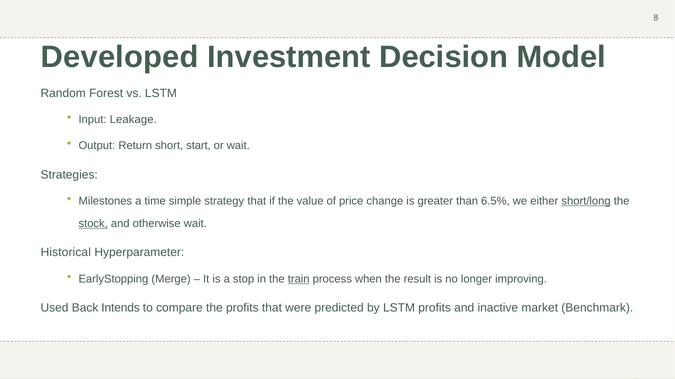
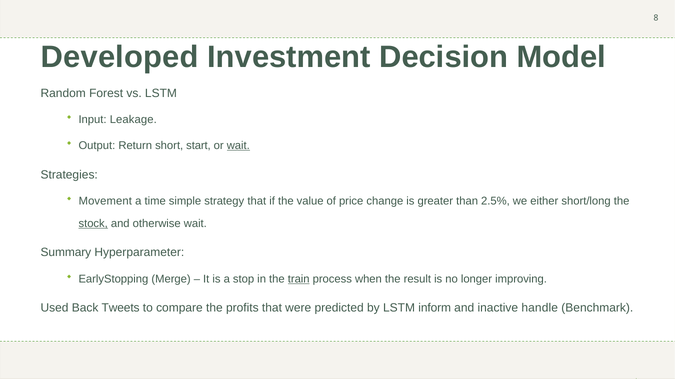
wait at (238, 146) underline: none -> present
Milestones: Milestones -> Movement
6.5%: 6.5% -> 2.5%
short/long underline: present -> none
Historical: Historical -> Summary
Intends: Intends -> Tweets
LSTM profits: profits -> inform
market: market -> handle
